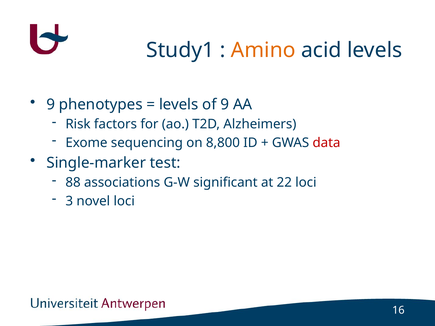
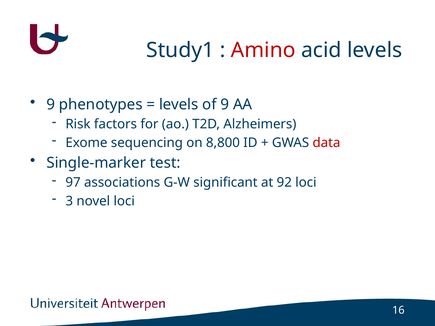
Amino colour: orange -> red
88: 88 -> 97
22: 22 -> 92
